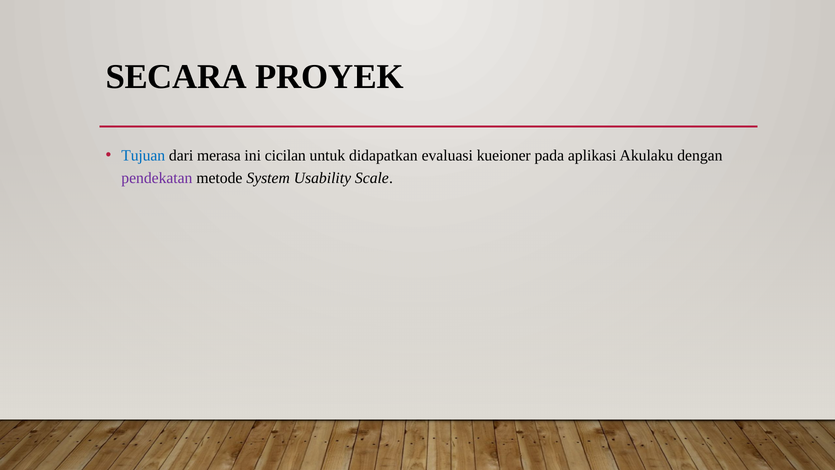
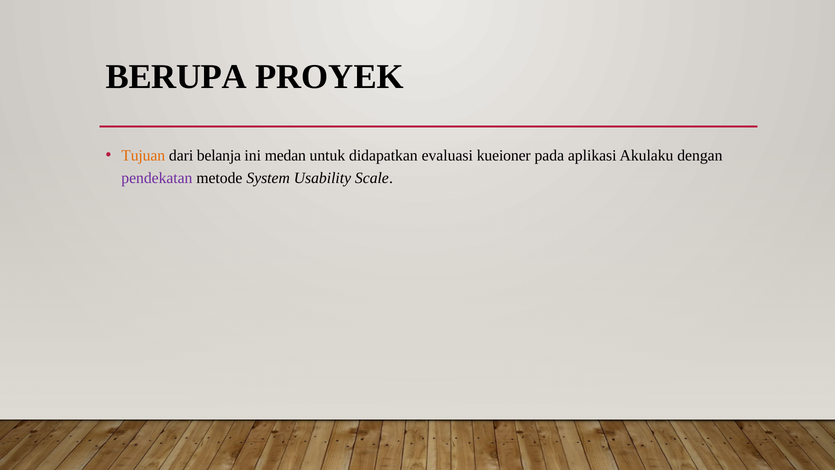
SECARA: SECARA -> BERUPA
Tujuan colour: blue -> orange
merasa: merasa -> belanja
cicilan: cicilan -> medan
